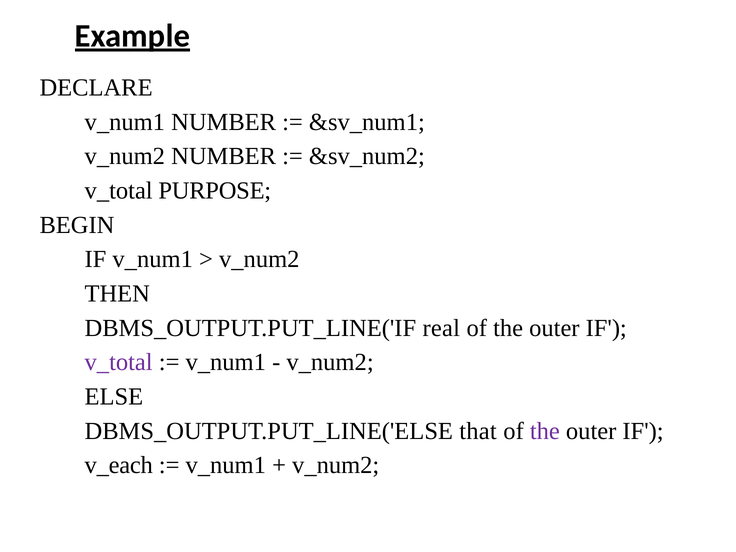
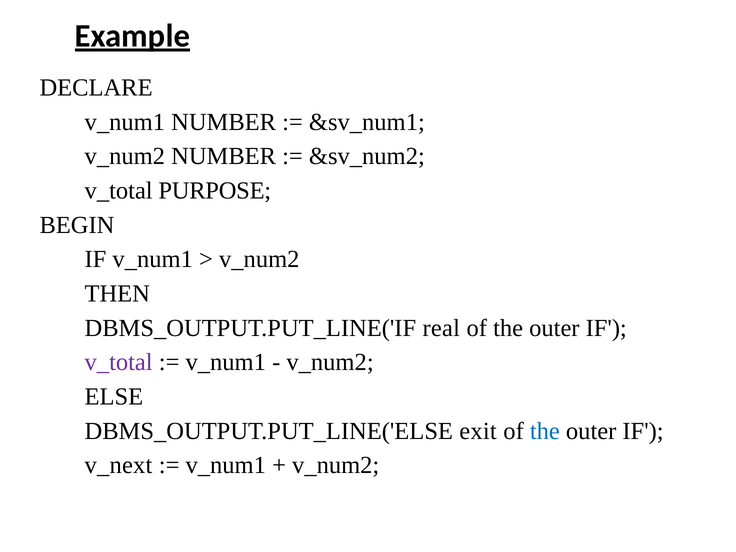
that: that -> exit
the at (545, 431) colour: purple -> blue
v_each: v_each -> v_next
